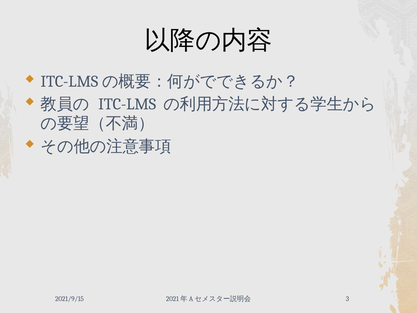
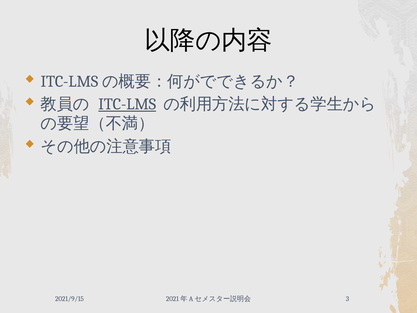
ITC-LMS underline: none -> present
